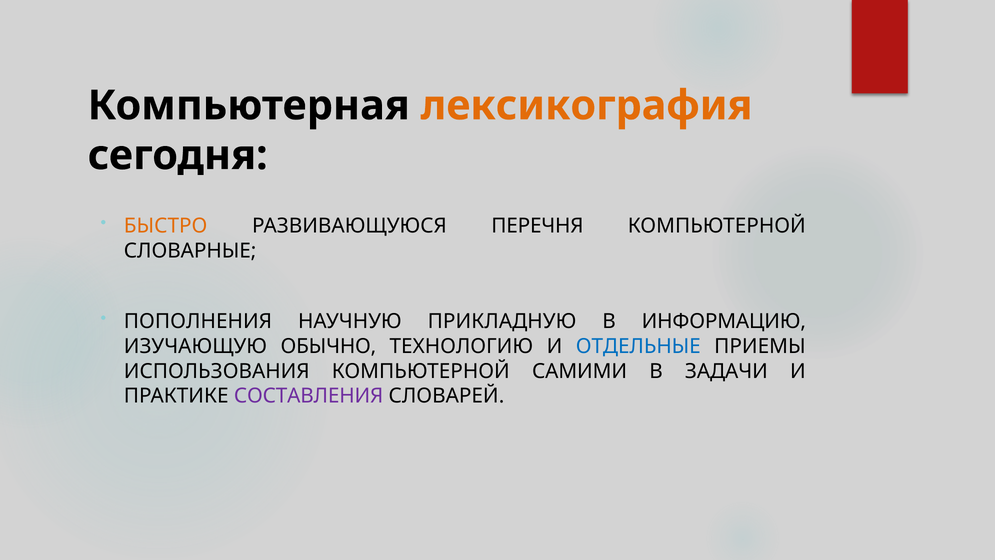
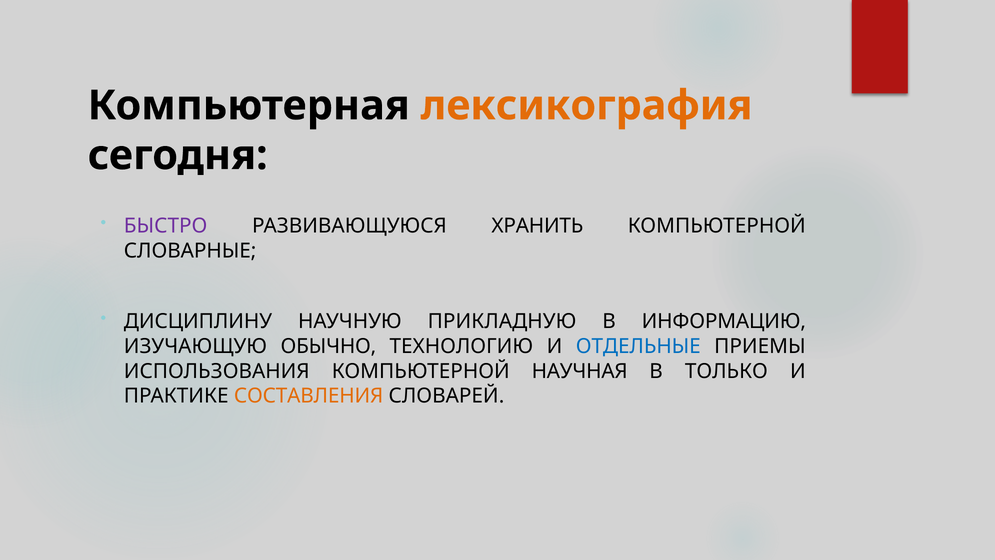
БЫСТРО colour: orange -> purple
ПЕРЕЧНЯ: ПЕРЕЧНЯ -> ХРАНИТЬ
ПОПОЛНЕНИЯ: ПОПОЛНЕНИЯ -> ДИСЦИПЛИНУ
САМИМИ: САМИМИ -> НАУЧНАЯ
ЗАДАЧИ: ЗАДАЧИ -> ТОЛЬКО
СОСТАВЛЕНИЯ colour: purple -> orange
